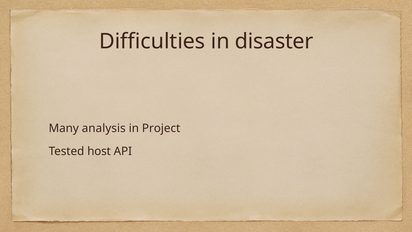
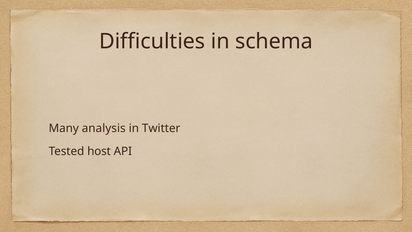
disaster: disaster -> schema
Project: Project -> Twitter
